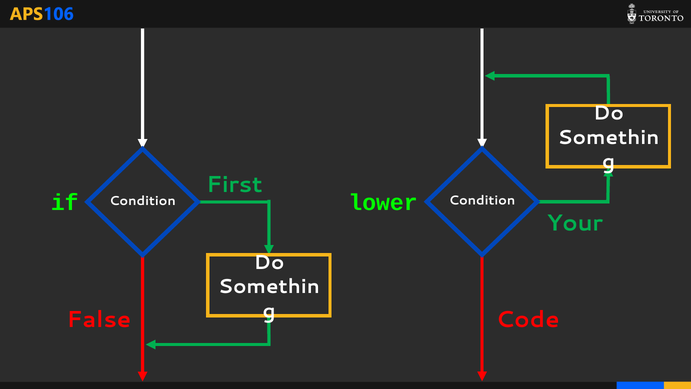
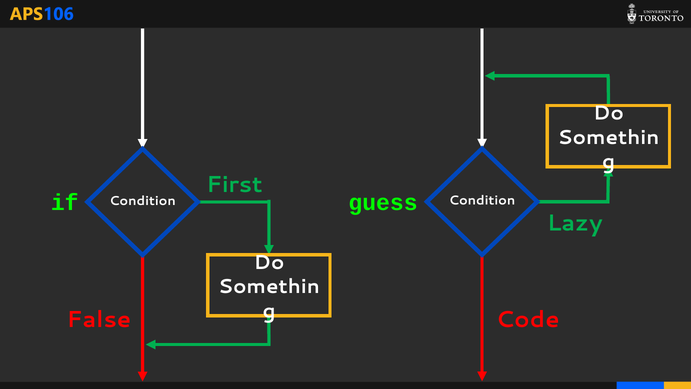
lower: lower -> guess
Your: Your -> Lazy
